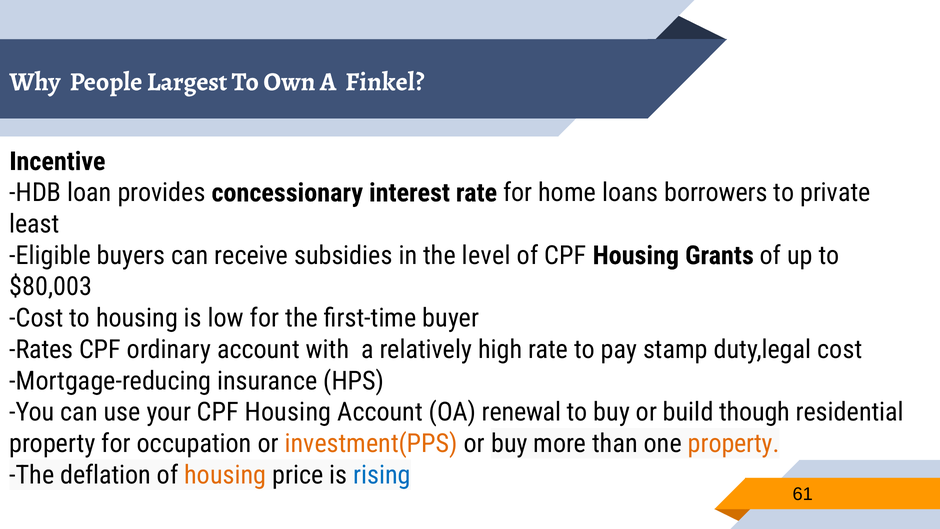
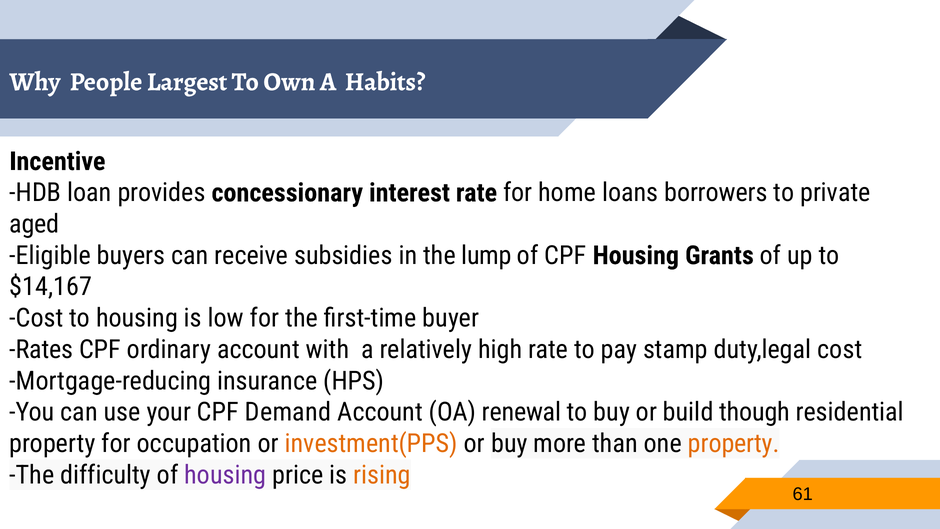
Finkel: Finkel -> Habits
least: least -> aged
level: level -> lump
$80,003: $80,003 -> $14,167
your CPF Housing: Housing -> Demand
deflation: deflation -> difficulty
housing at (225, 475) colour: orange -> purple
rising colour: blue -> orange
